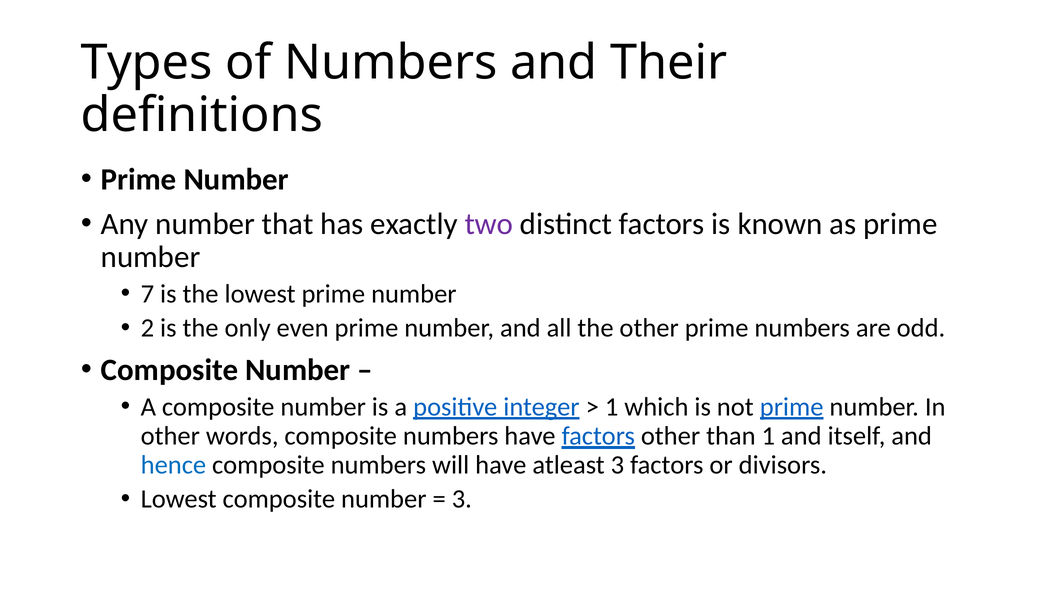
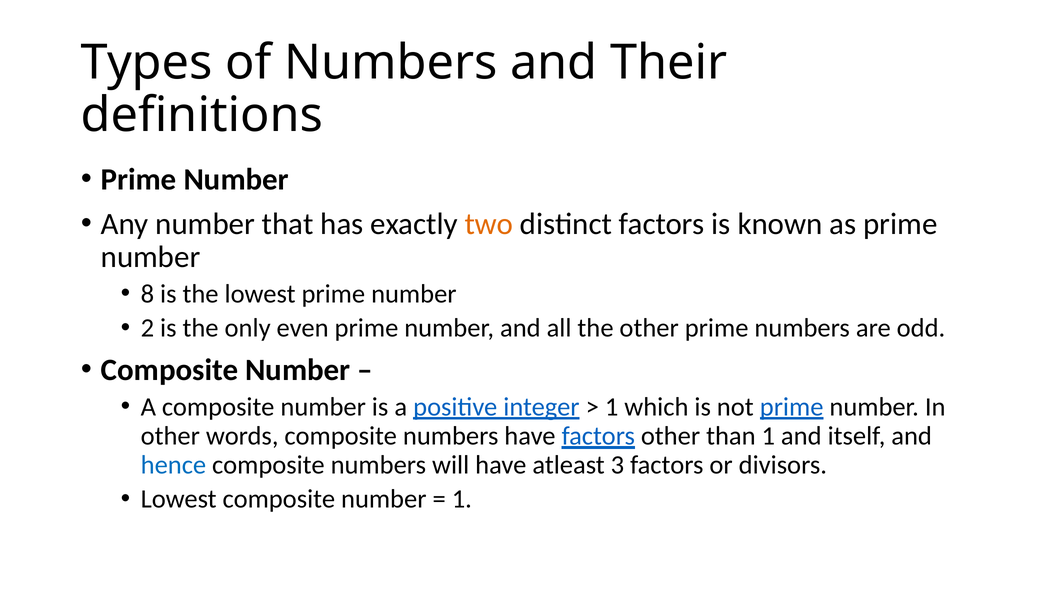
two colour: purple -> orange
7: 7 -> 8
3 at (462, 499): 3 -> 1
